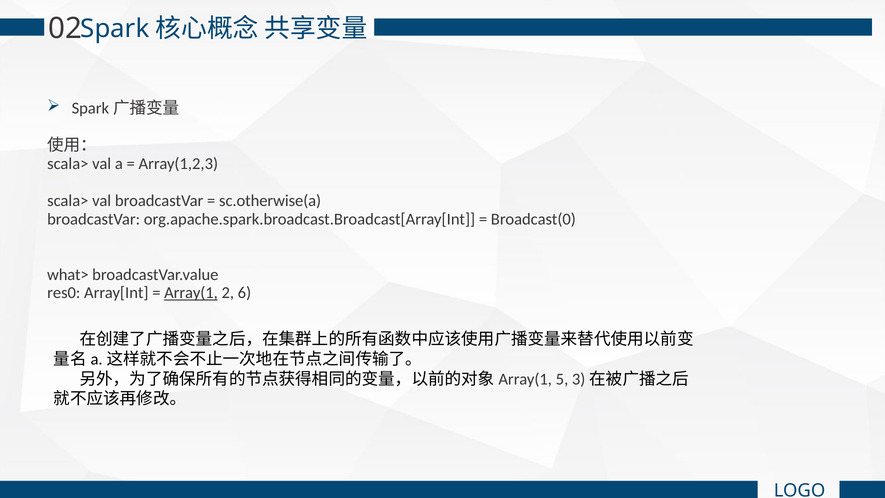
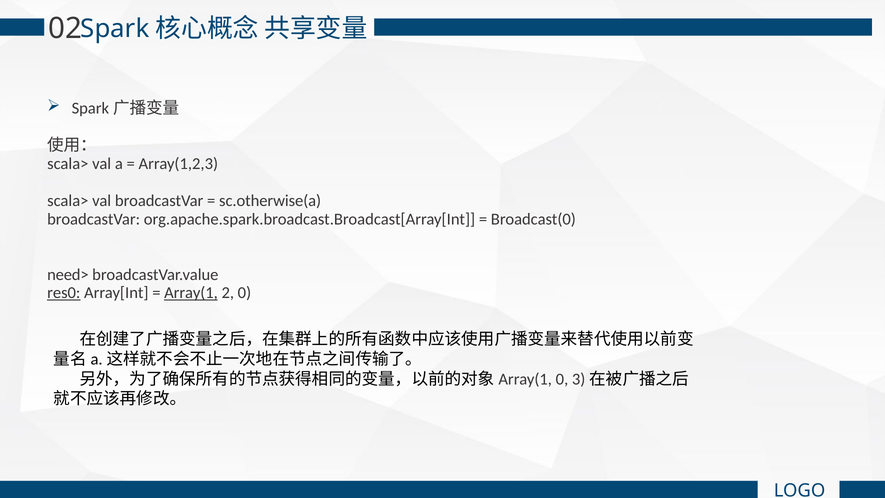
what>: what> -> need>
res0 underline: none -> present
2 6: 6 -> 0
5 at (562, 379): 5 -> 0
